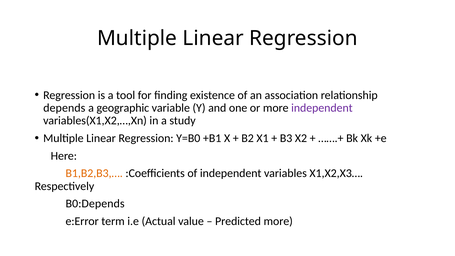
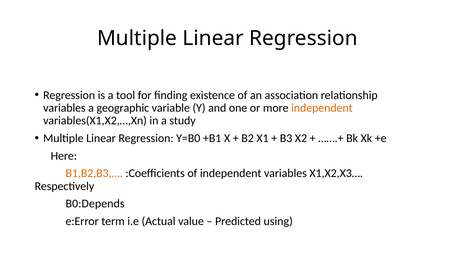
depends at (64, 108): depends -> variables
independent at (322, 108) colour: purple -> orange
Predicted more: more -> using
